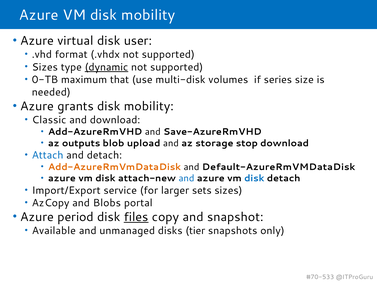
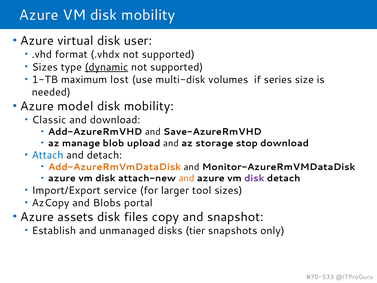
0-TB: 0-TB -> 1-TB
that: that -> lost
grants: grants -> model
outputs: outputs -> manage
Default-AzureRmVMDataDisk: Default-AzureRmVMDataDisk -> Monitor-AzureRmVMDataDisk
and at (186, 178) colour: blue -> orange
disk at (254, 178) colour: blue -> purple
sets: sets -> tool
period: period -> assets
files underline: present -> none
Available: Available -> Establish
